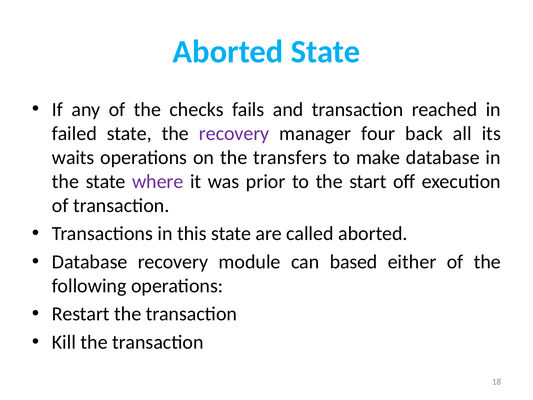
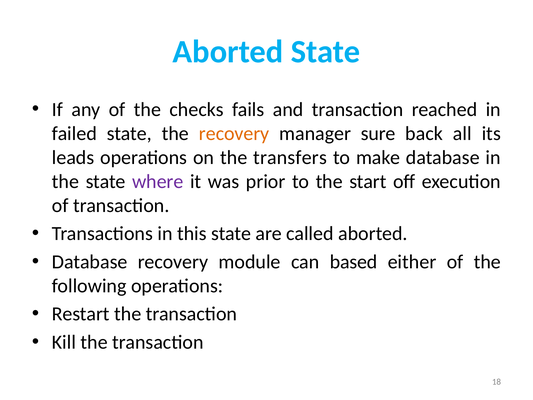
recovery at (234, 133) colour: purple -> orange
four: four -> sure
waits: waits -> leads
